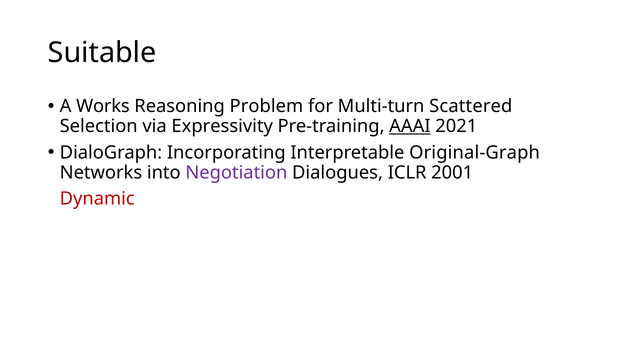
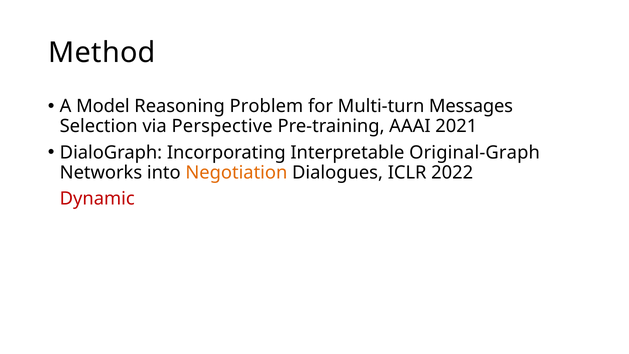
Suitable: Suitable -> Method
Works: Works -> Model
Scattered: Scattered -> Messages
Expressivity: Expressivity -> Perspective
AAAI underline: present -> none
Negotiation colour: purple -> orange
2001: 2001 -> 2022
